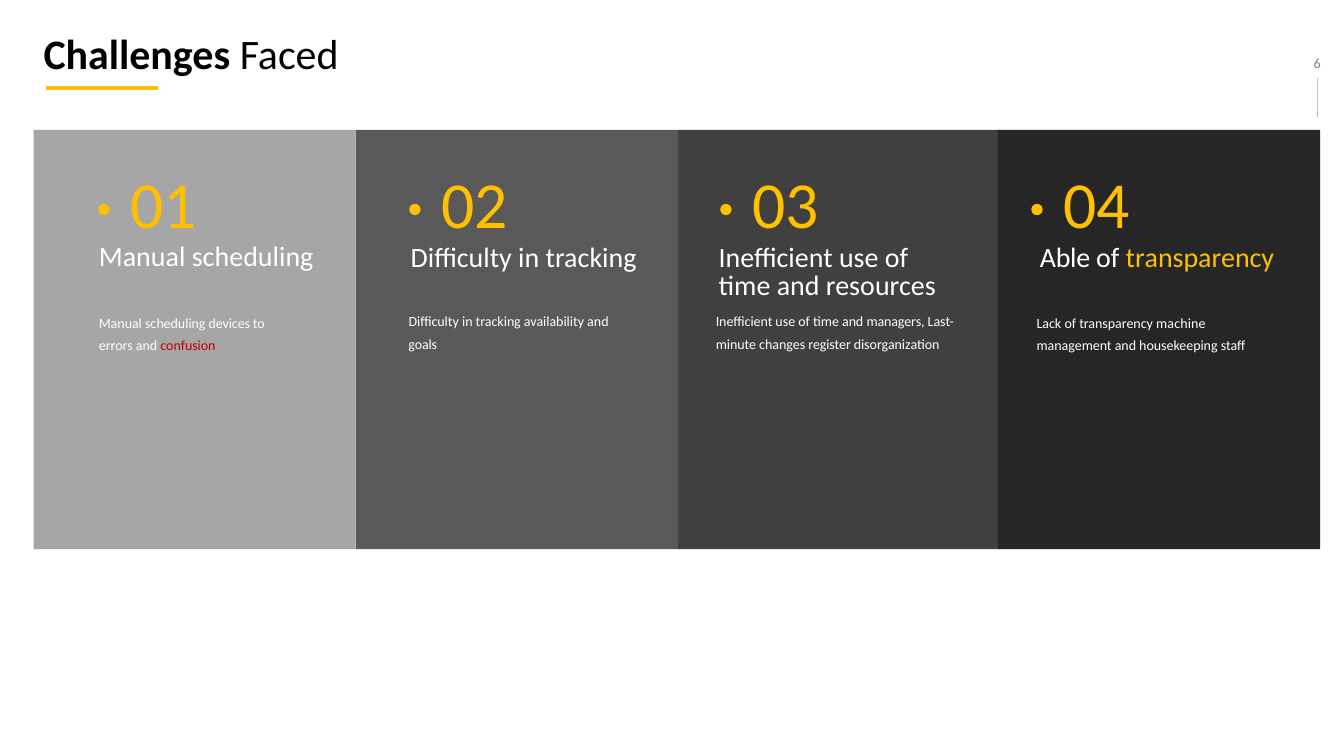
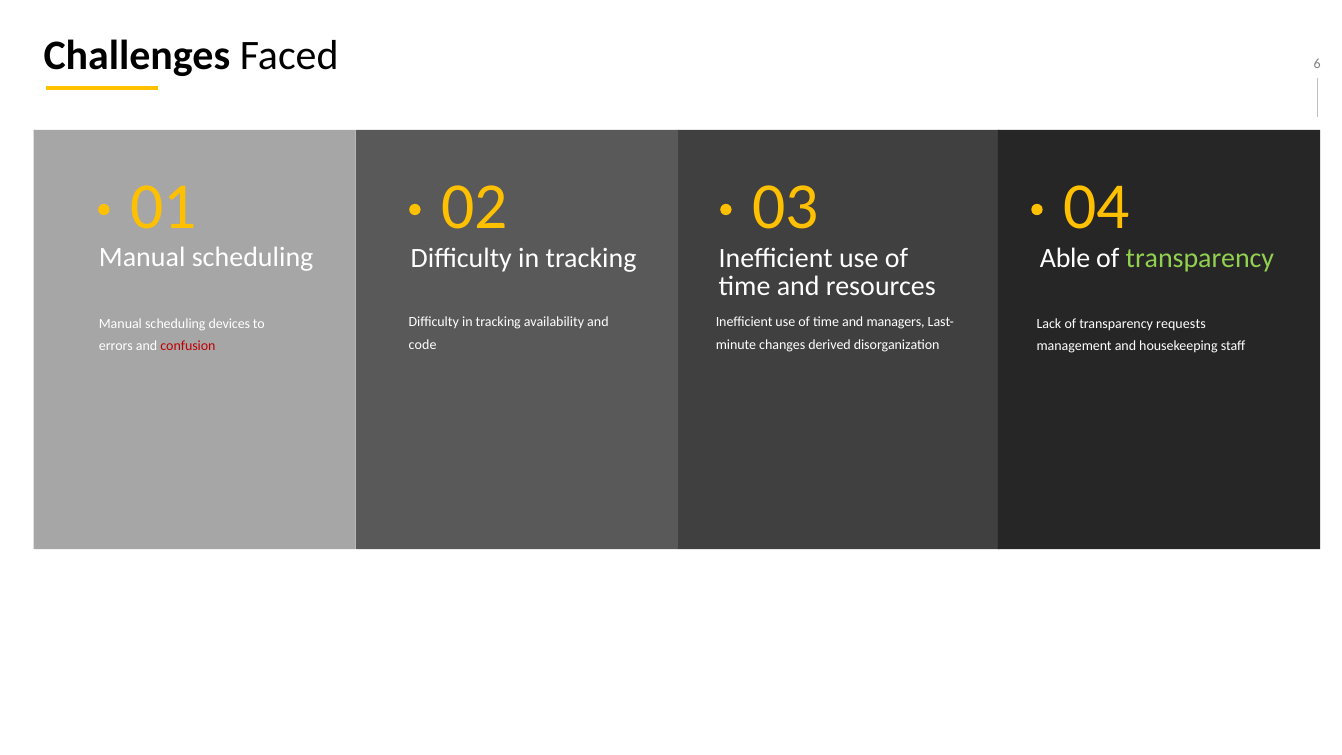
transparency at (1200, 258) colour: yellow -> light green
machine: machine -> requests
goals: goals -> code
register: register -> derived
